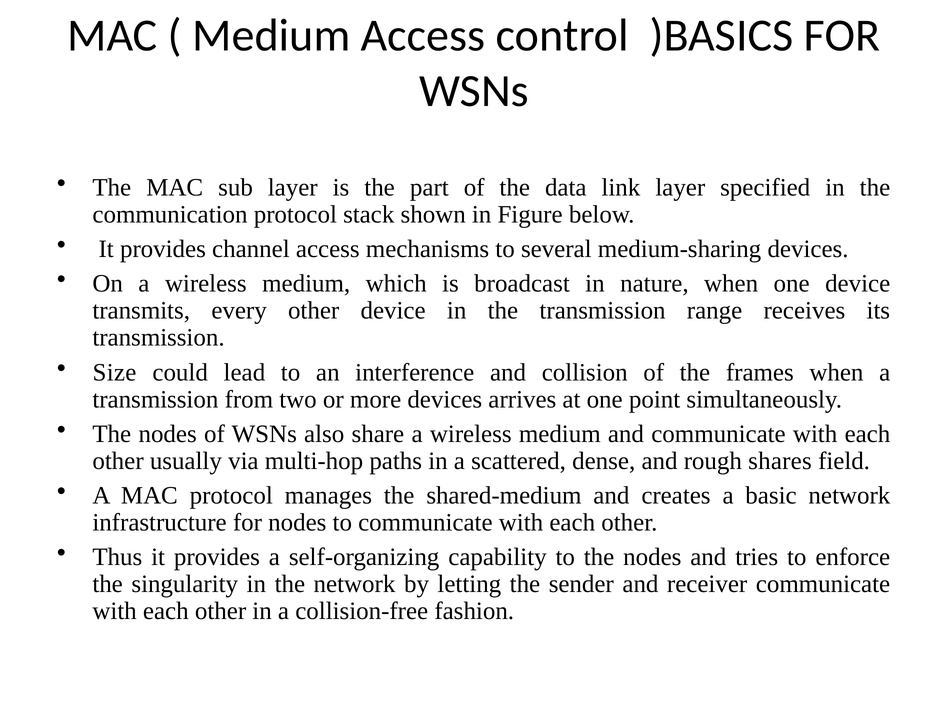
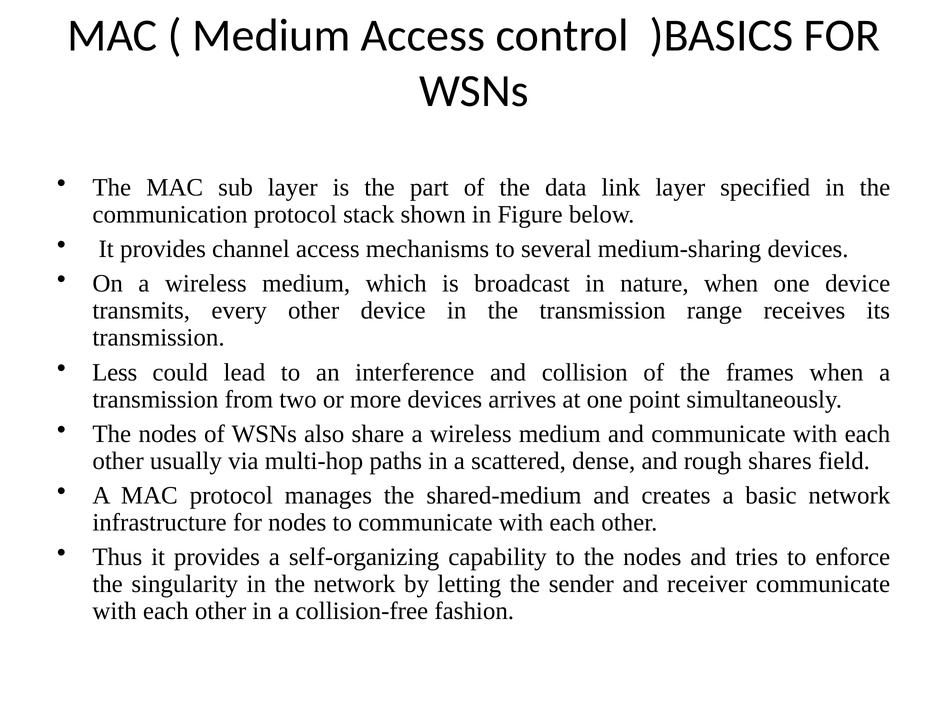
Size: Size -> Less
